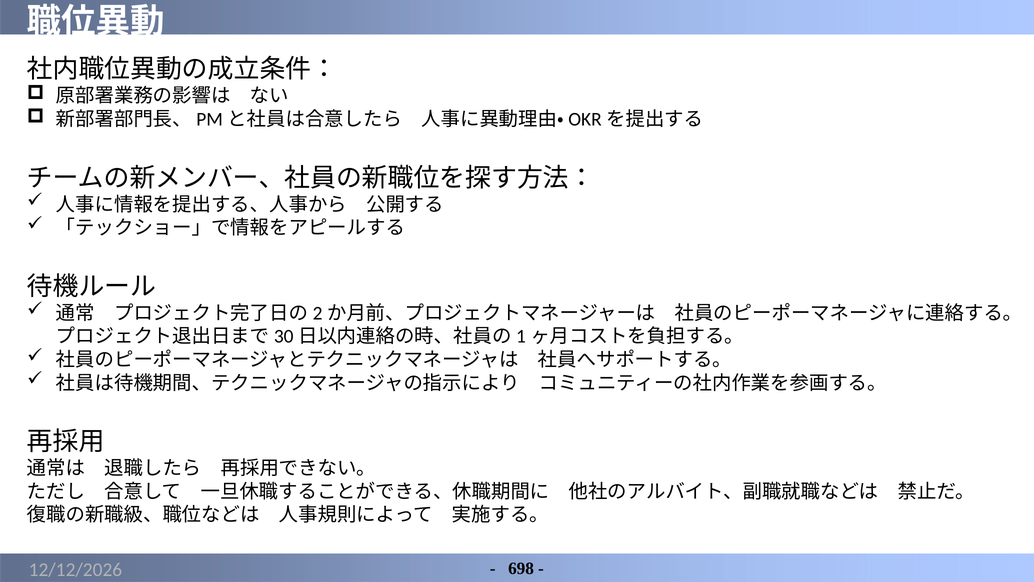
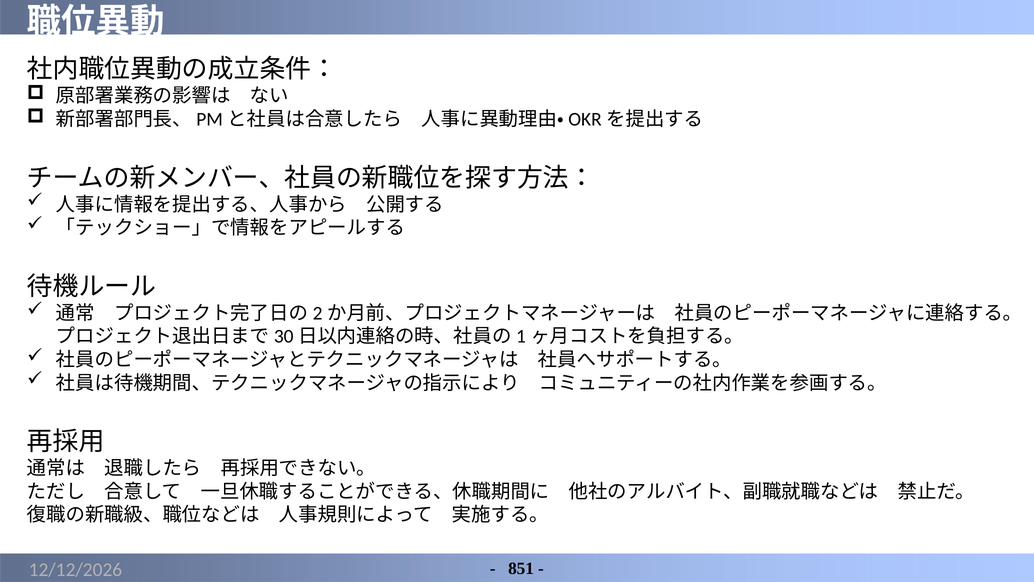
698: 698 -> 851
